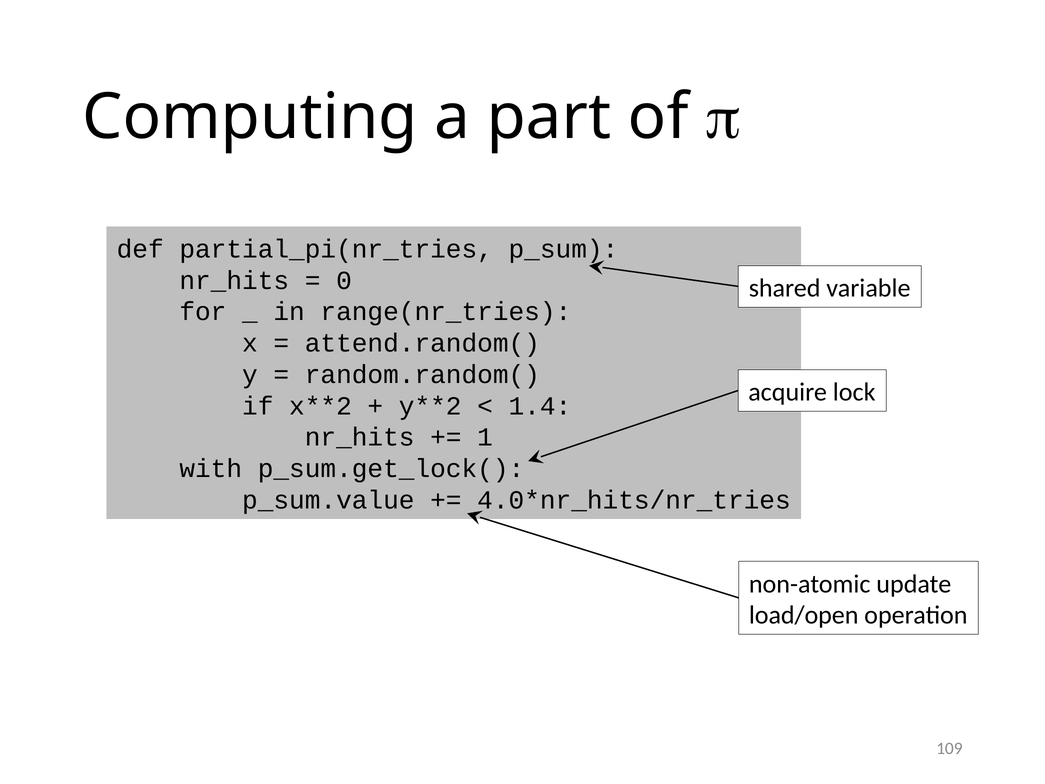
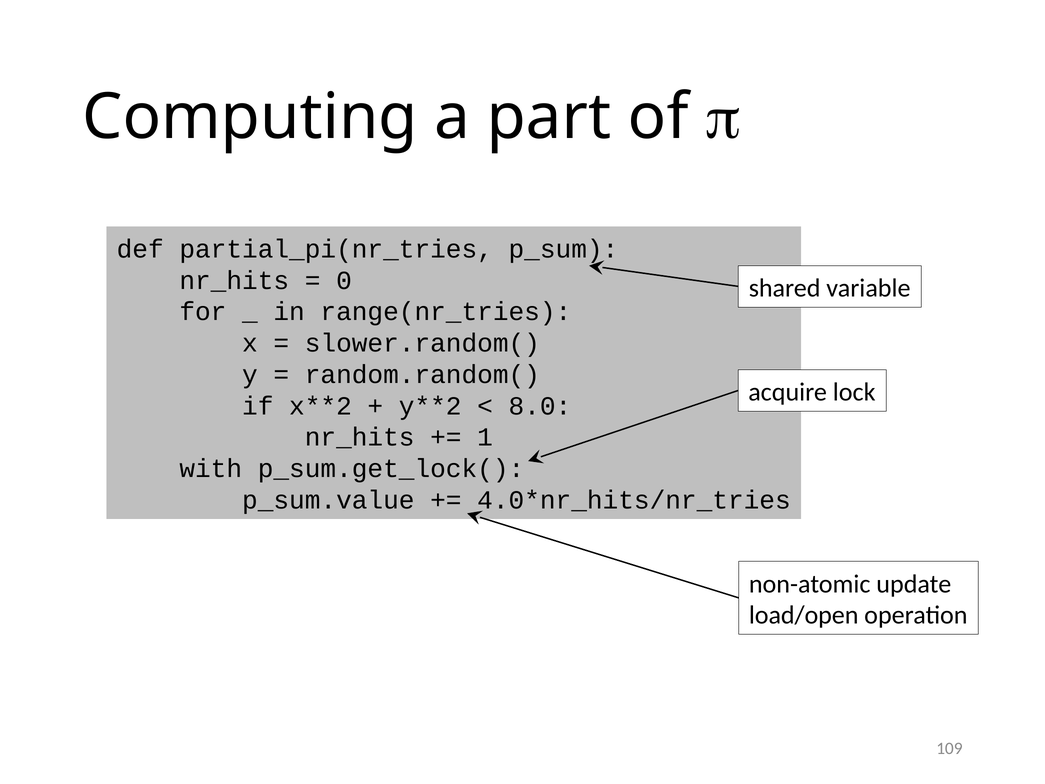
attend.random(: attend.random( -> slower.random(
1.4: 1.4 -> 8.0
